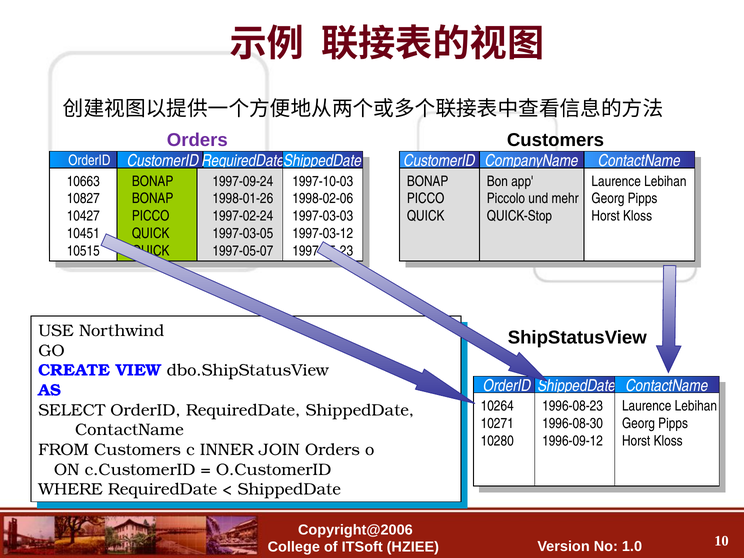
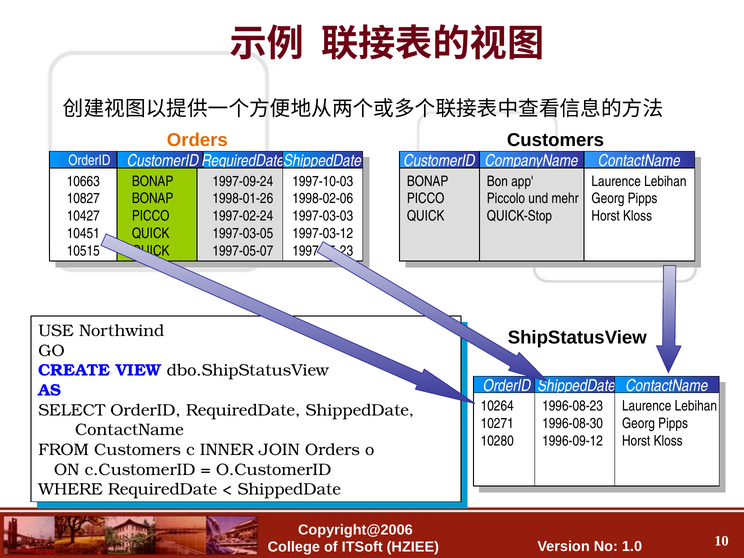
Orders at (197, 140) colour: purple -> orange
